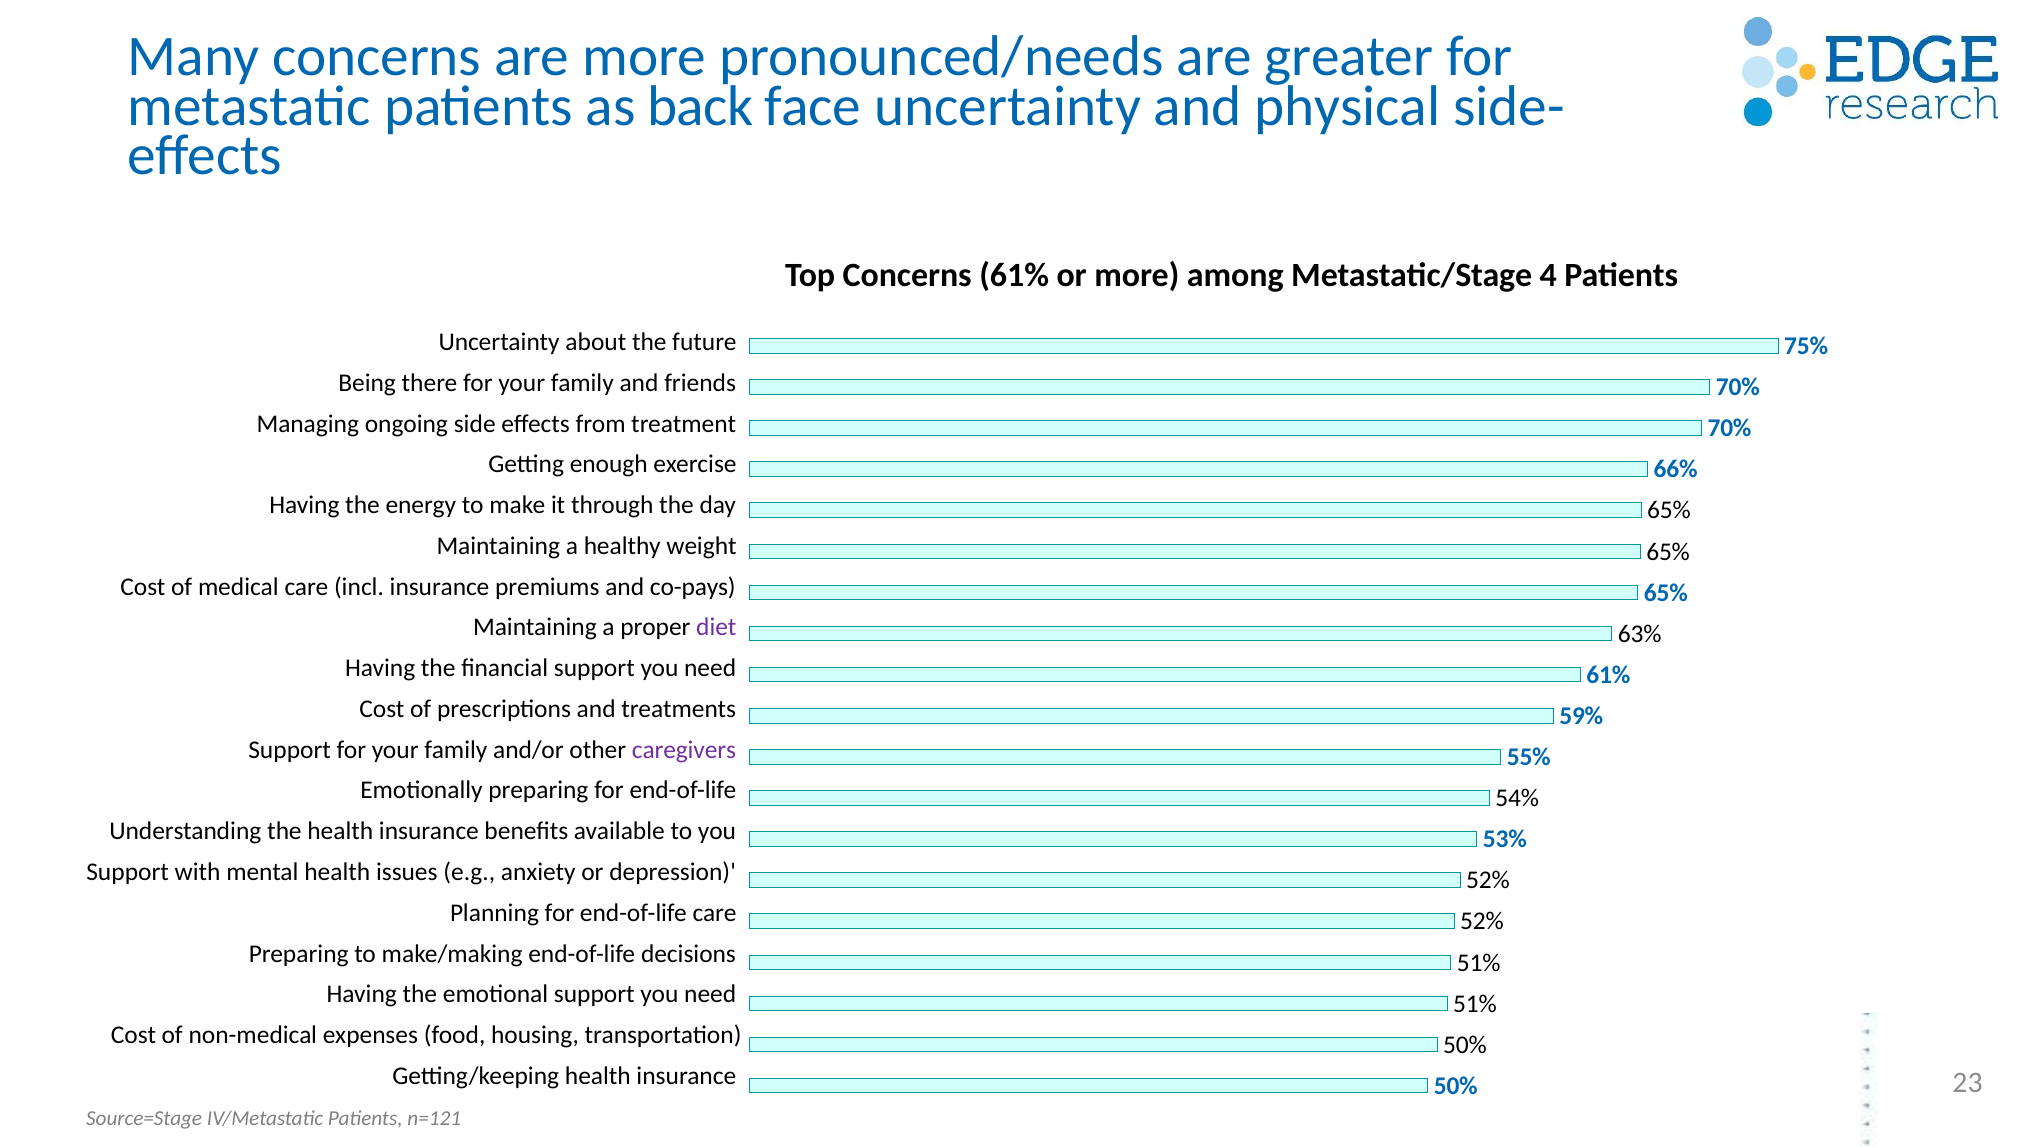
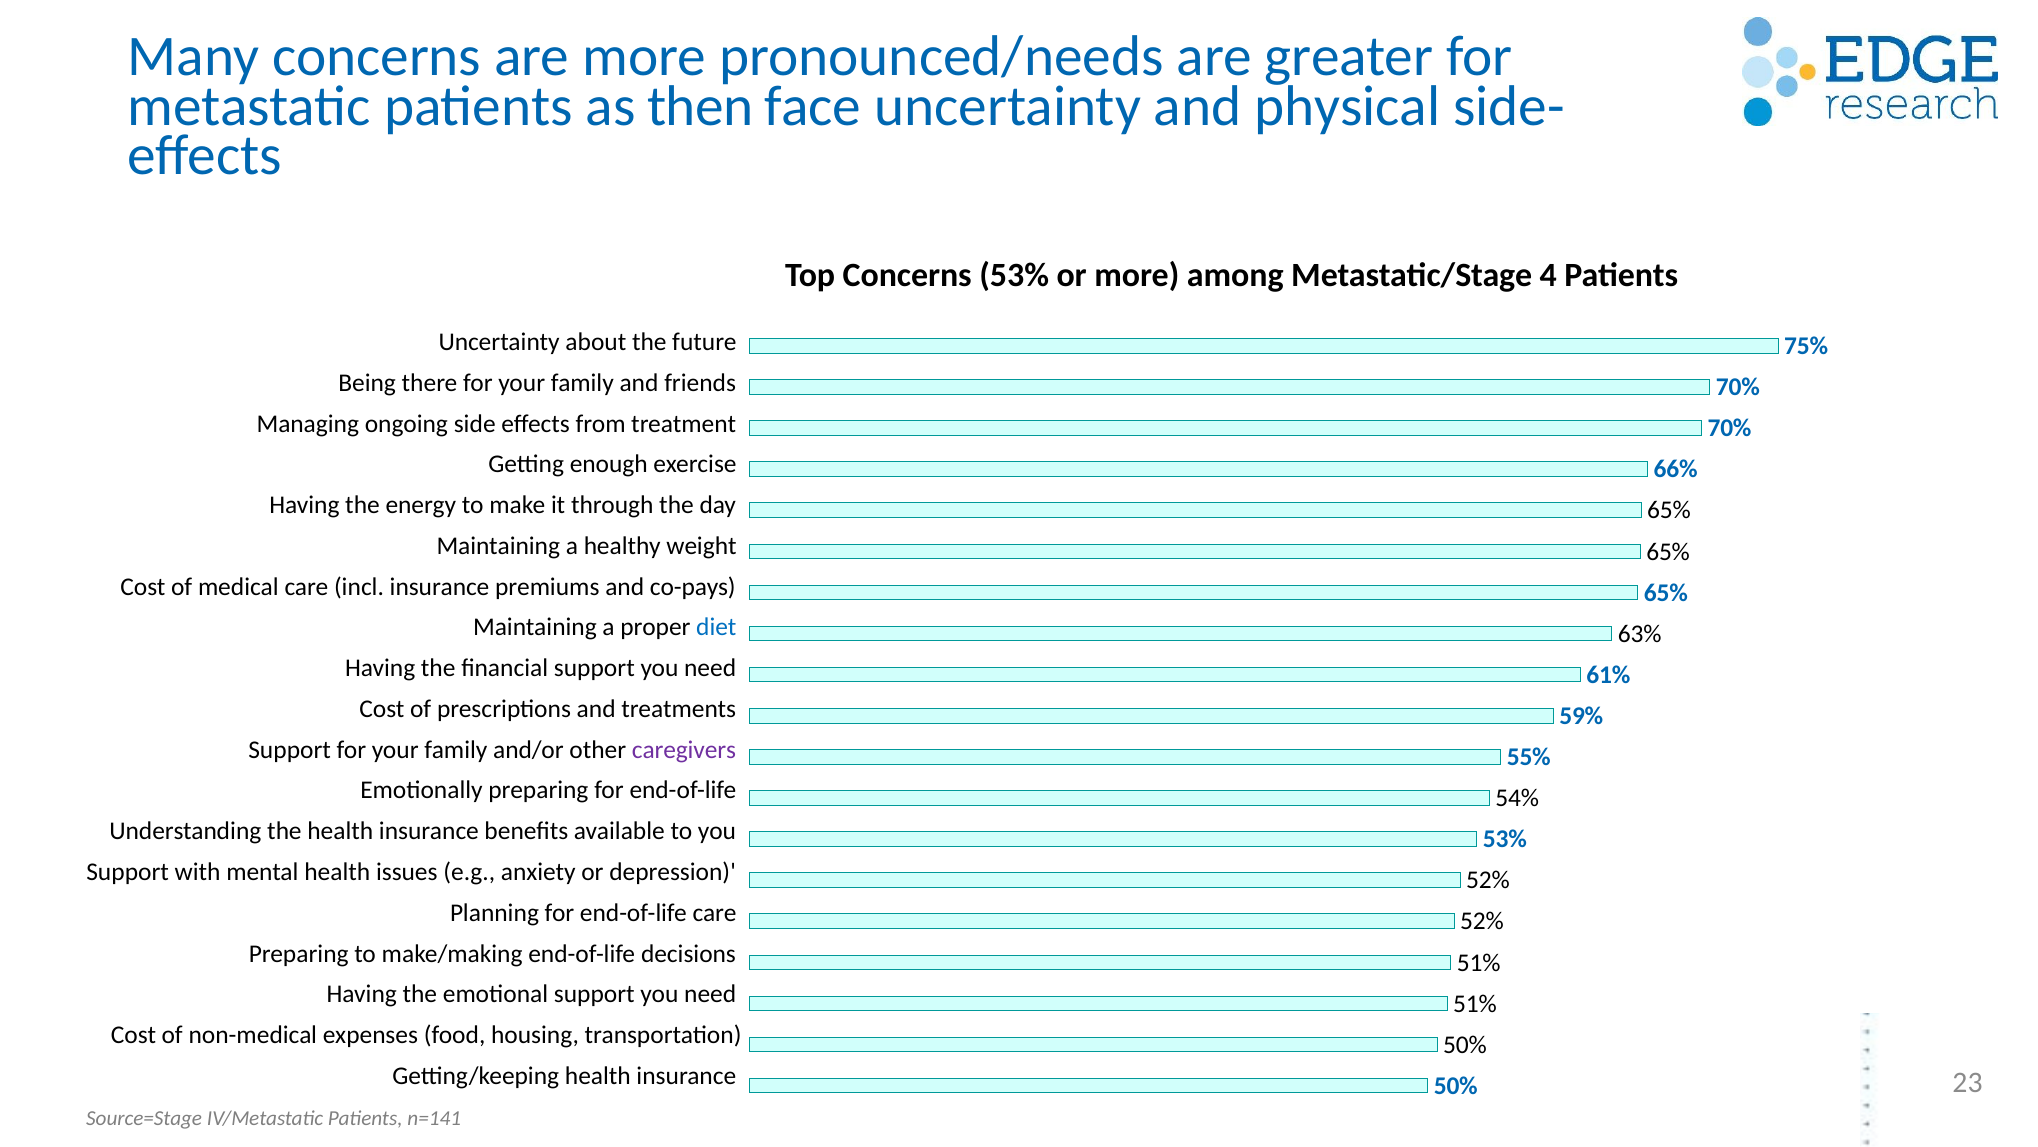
back: back -> then
Concerns 61%: 61% -> 53%
diet colour: purple -> blue
n=121: n=121 -> n=141
